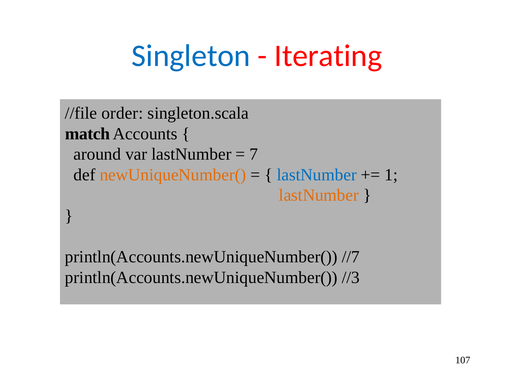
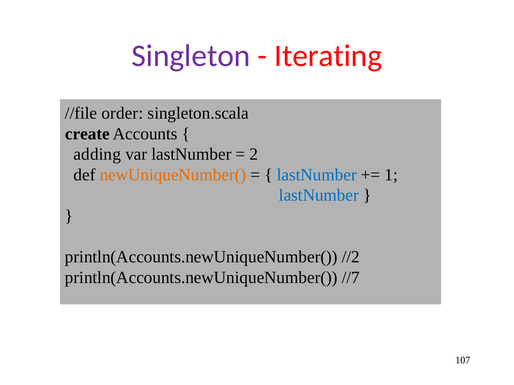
Singleton colour: blue -> purple
match: match -> create
around: around -> adding
7: 7 -> 2
lastNumber at (319, 196) colour: orange -> blue
//7: //7 -> //2
//3: //3 -> //7
